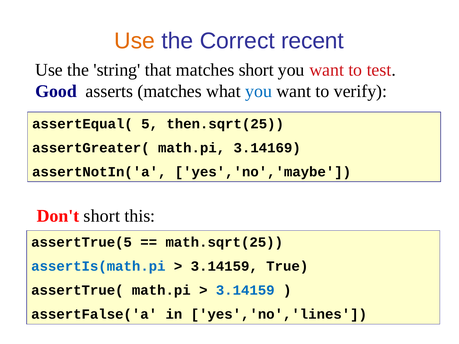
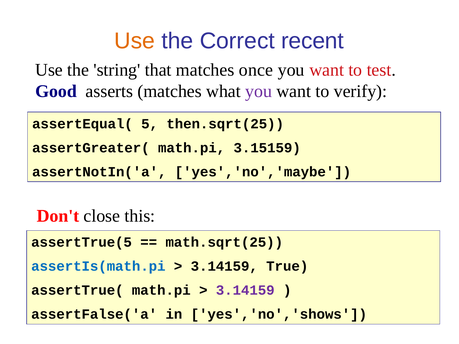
matches short: short -> once
you at (259, 91) colour: blue -> purple
3.14169: 3.14169 -> 3.15159
Don't short: short -> close
3.14159 at (245, 291) colour: blue -> purple
yes','no','lines: yes','no','lines -> yes','no','shows
